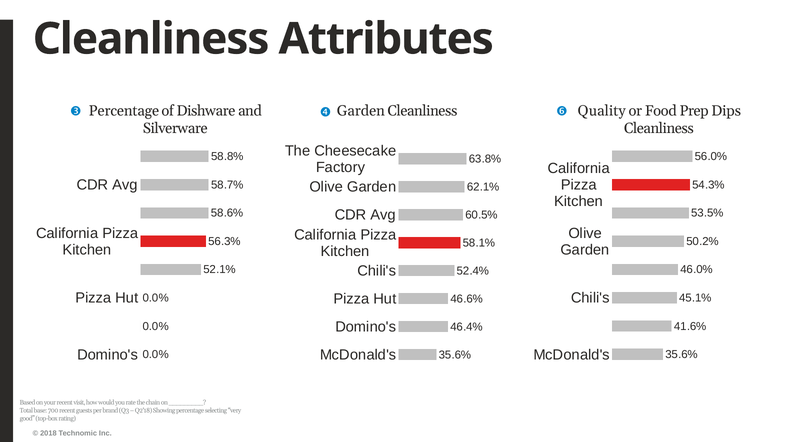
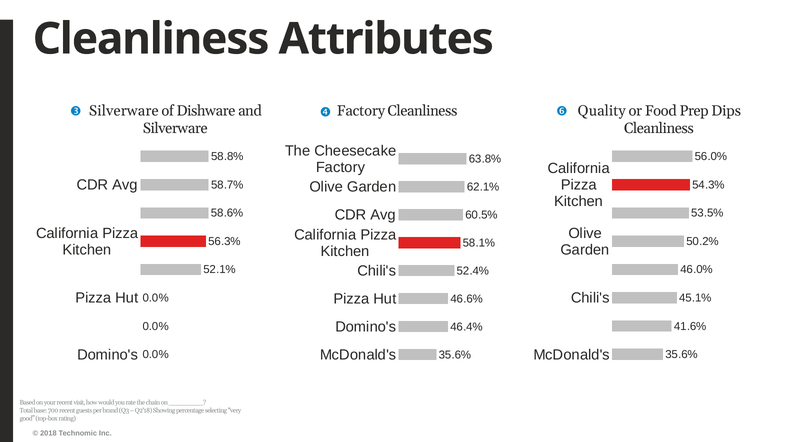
Percentage at (124, 111): Percentage -> Silverware
Garden at (361, 111): Garden -> Factory
